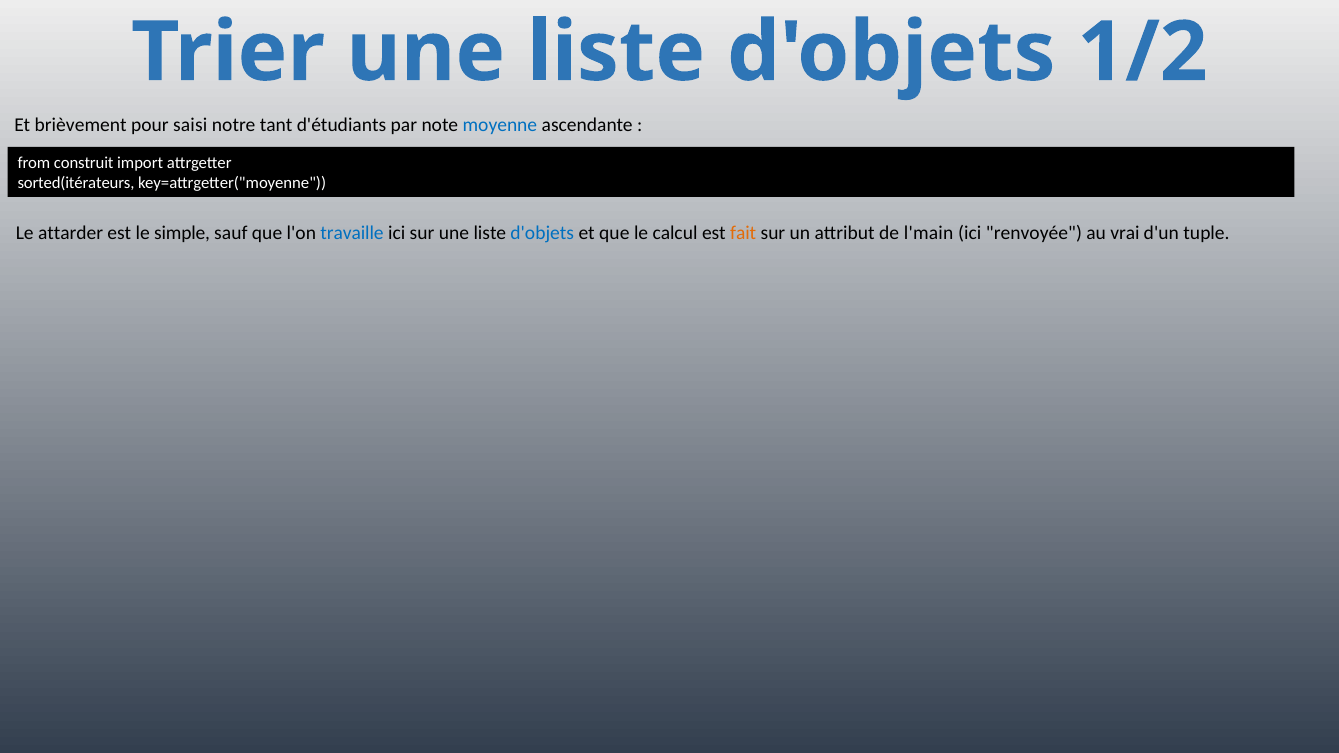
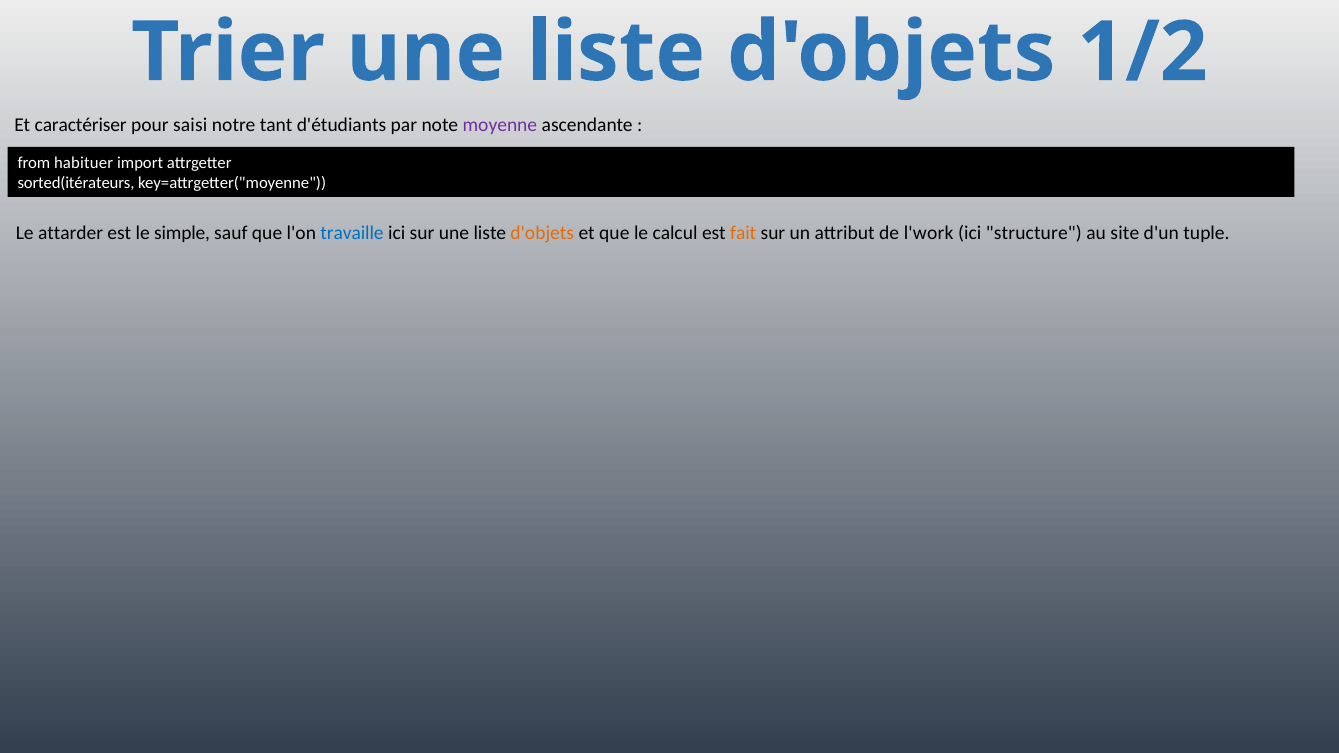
brièvement: brièvement -> caractériser
moyenne colour: blue -> purple
construit: construit -> habituer
d'objets at (542, 233) colour: blue -> orange
l'main: l'main -> l'work
renvoyée: renvoyée -> structure
vrai: vrai -> site
